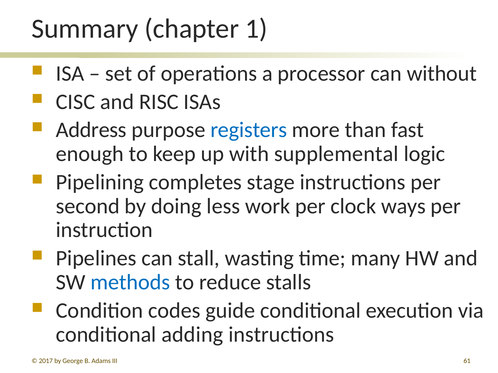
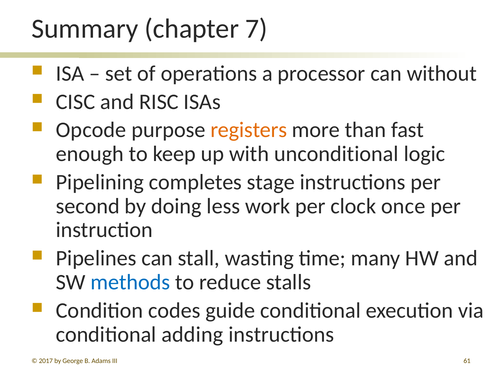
1: 1 -> 7
Address: Address -> Opcode
registers colour: blue -> orange
supplemental: supplemental -> unconditional
ways: ways -> once
